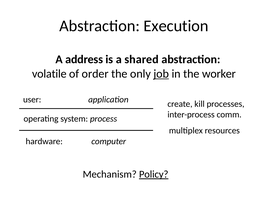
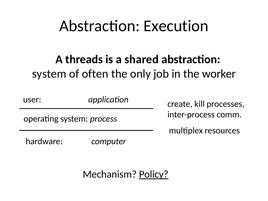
address: address -> threads
volatile at (49, 74): volatile -> system
order: order -> often
job underline: present -> none
